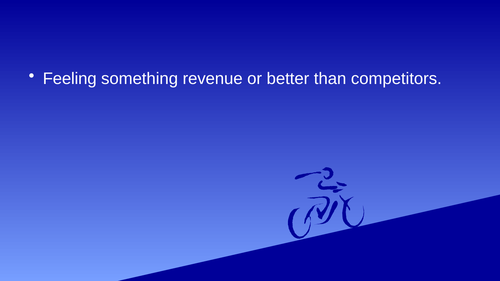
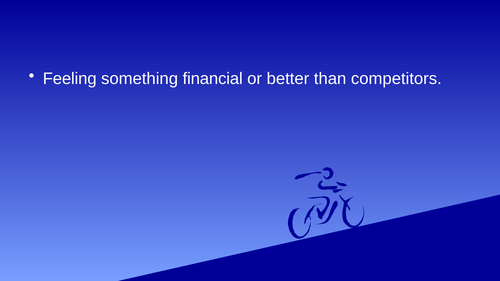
revenue: revenue -> financial
